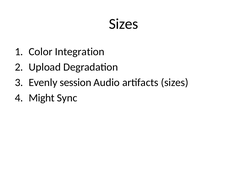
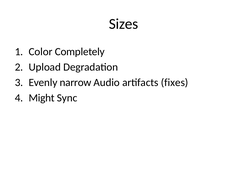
Integration: Integration -> Completely
session: session -> narrow
artifacts sizes: sizes -> fixes
